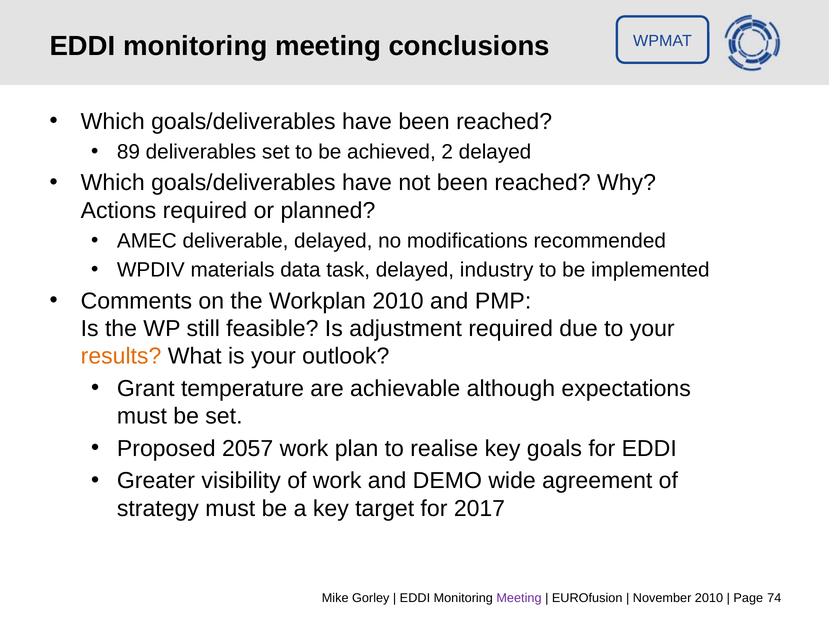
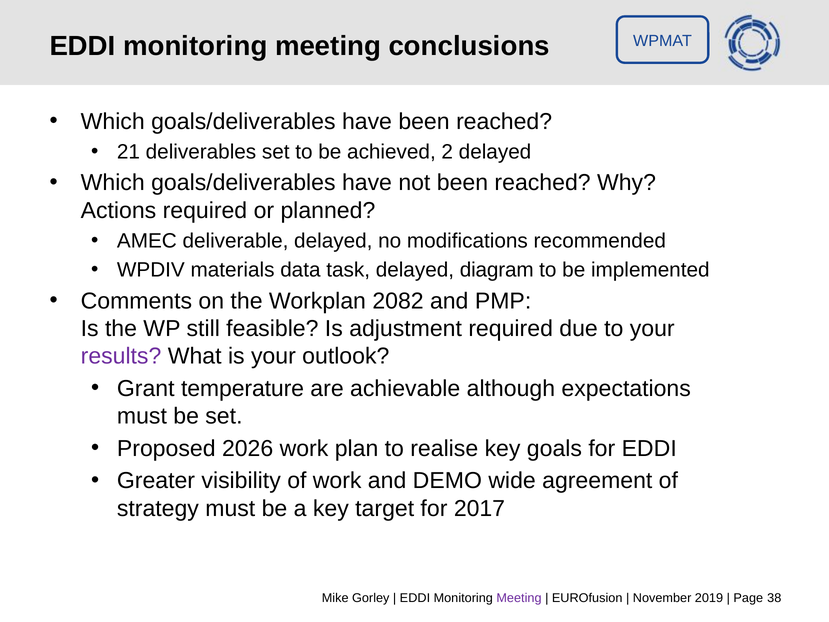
89: 89 -> 21
industry: industry -> diagram
Workplan 2010: 2010 -> 2082
results colour: orange -> purple
2057: 2057 -> 2026
November 2010: 2010 -> 2019
74: 74 -> 38
